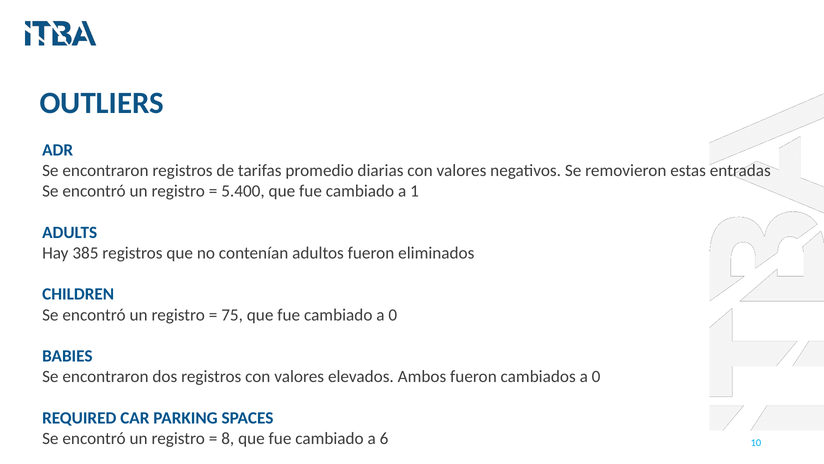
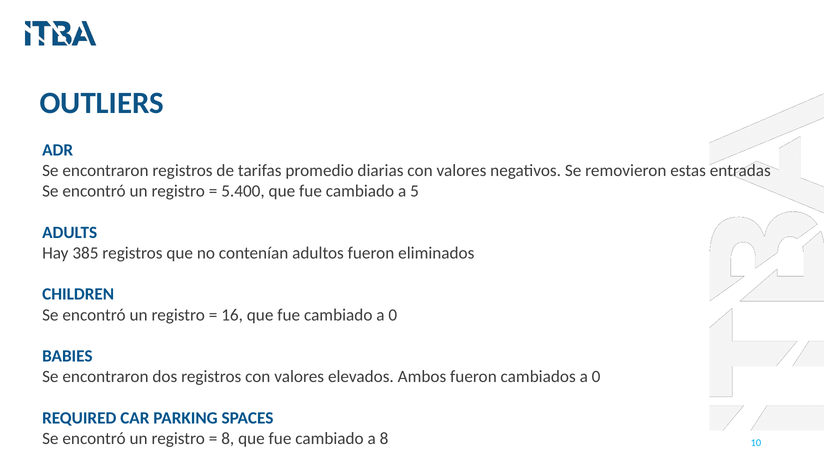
1: 1 -> 5
75: 75 -> 16
a 6: 6 -> 8
